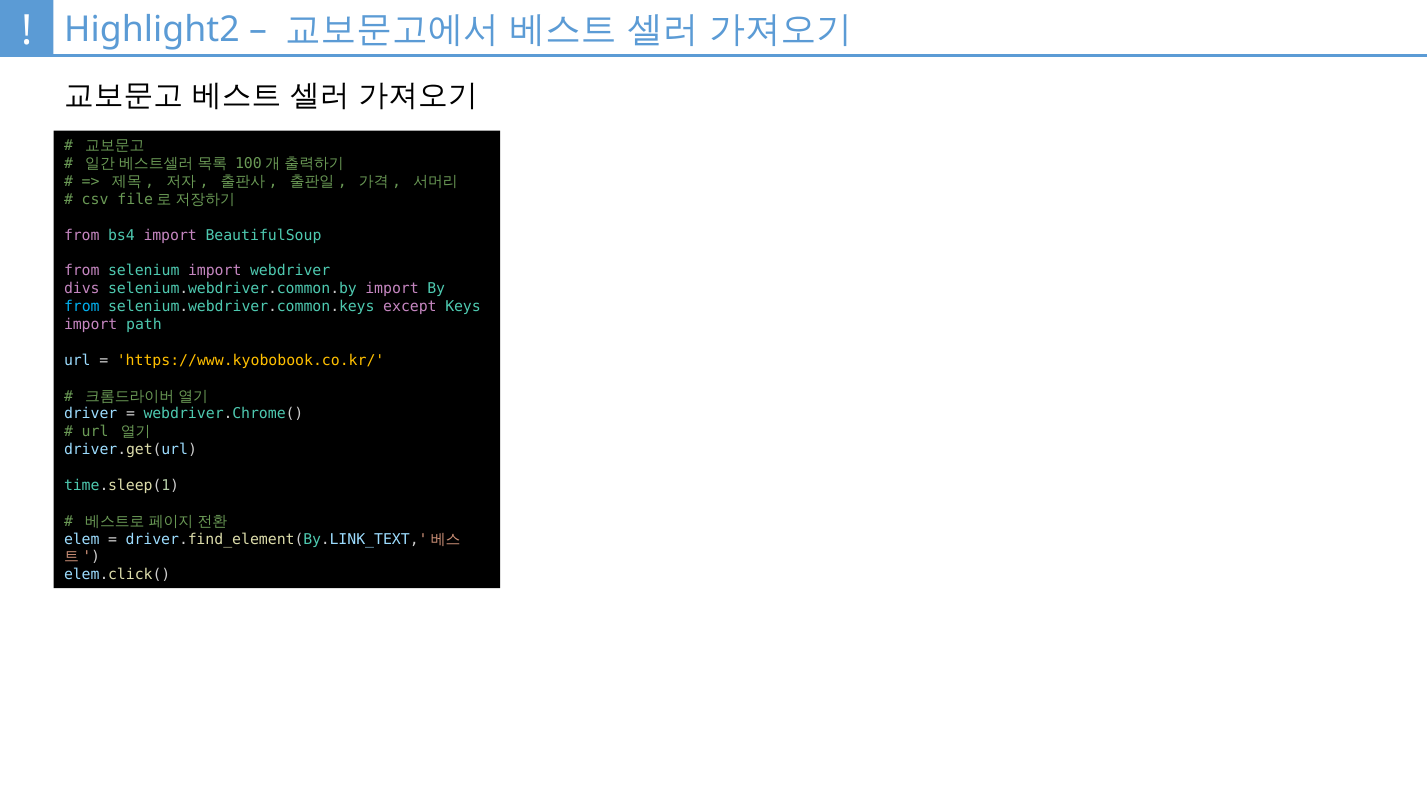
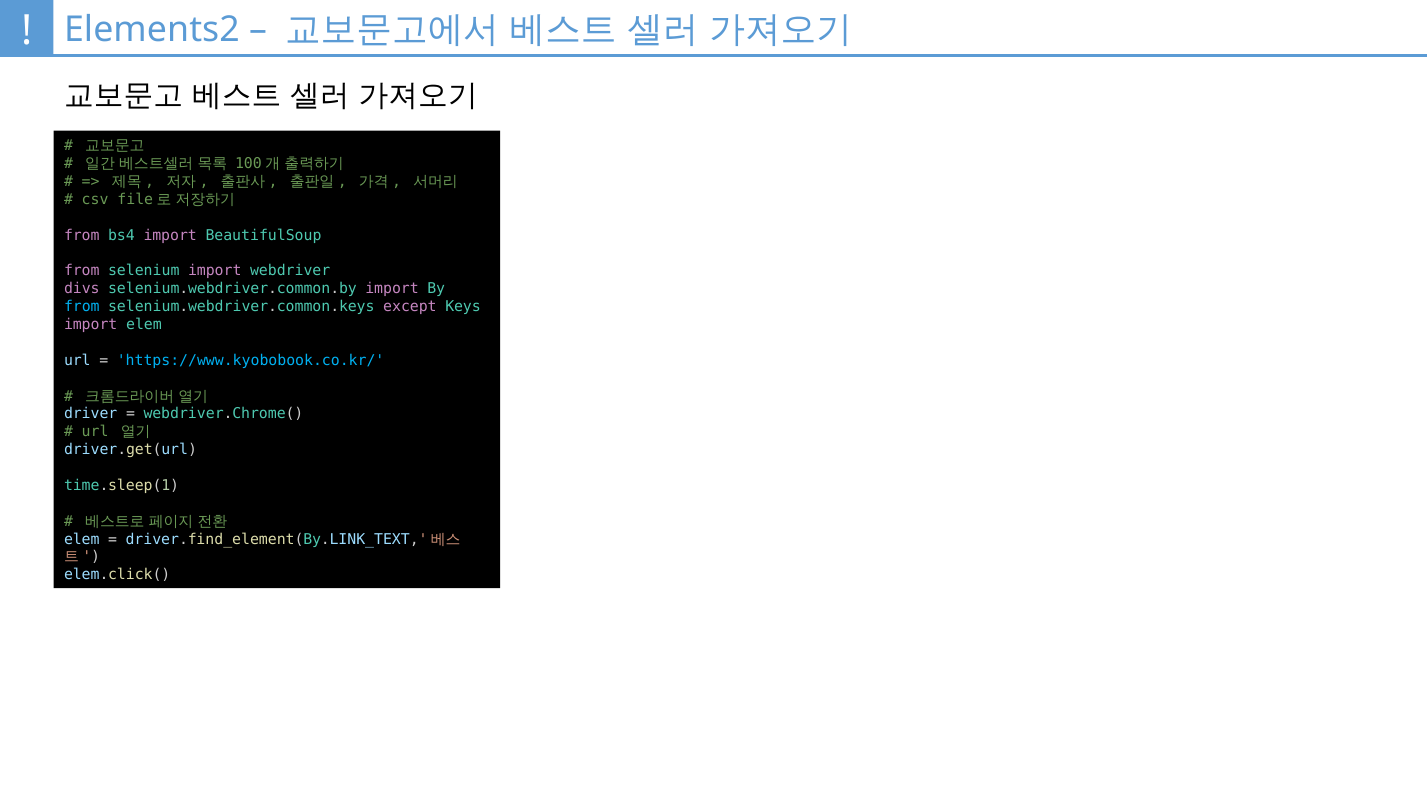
Highlight2: Highlight2 -> Elements2
import path: path -> elem
https://www.kyobobook.co.kr/ colour: yellow -> light blue
